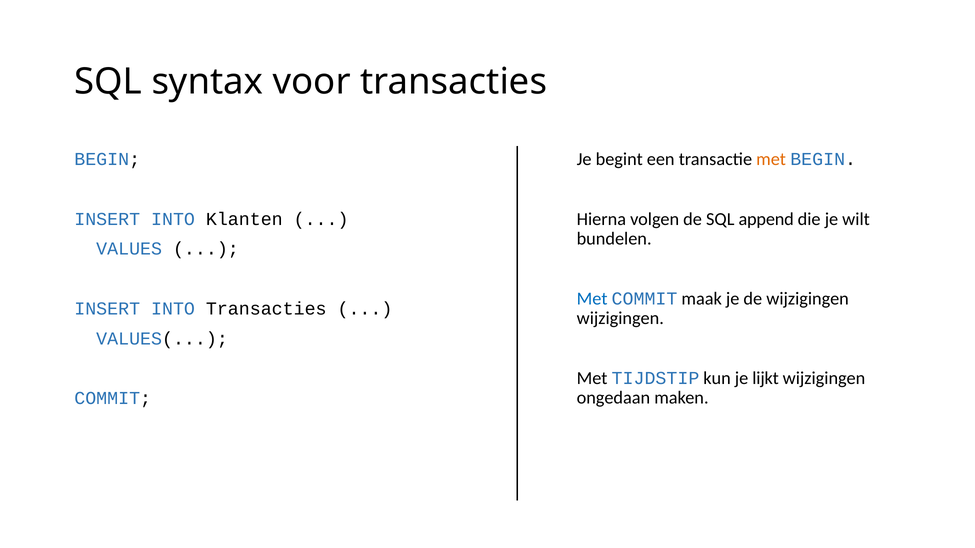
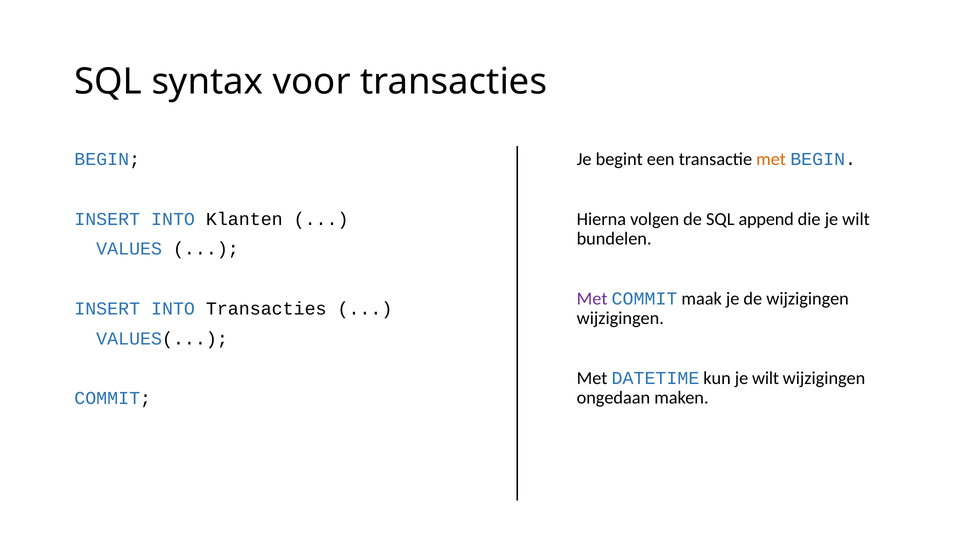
Met at (592, 299) colour: blue -> purple
TIJDSTIP: TIJDSTIP -> DATETIME
kun je lijkt: lijkt -> wilt
